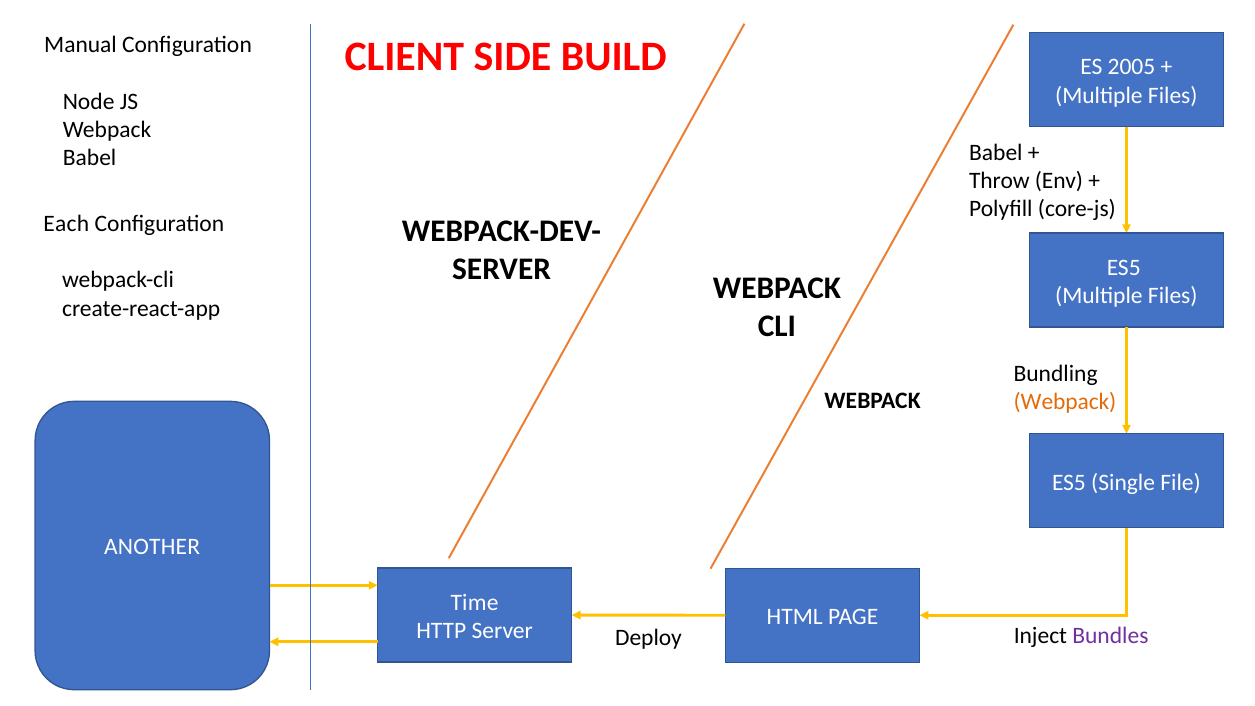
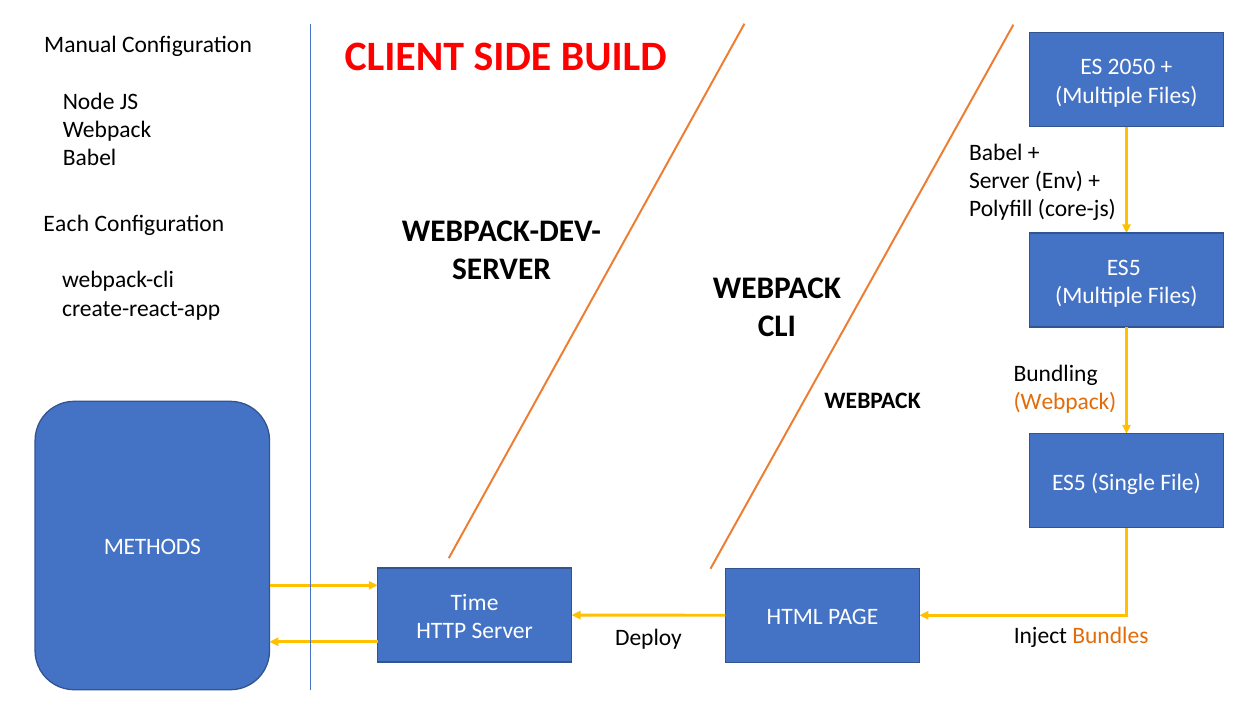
2005: 2005 -> 2050
Throw at (999, 181): Throw -> Server
ANOTHER: ANOTHER -> METHODS
Bundles colour: purple -> orange
